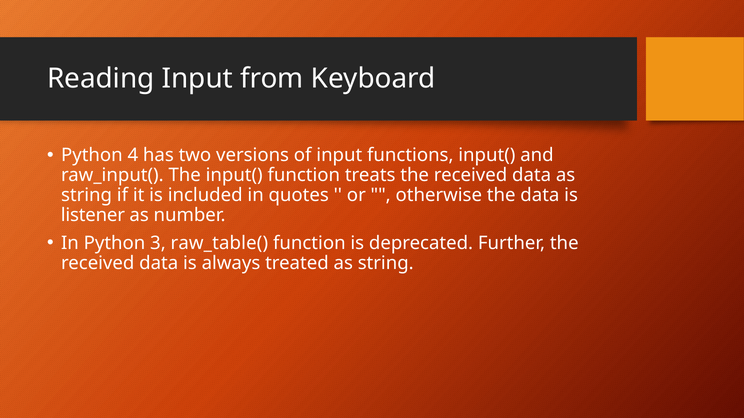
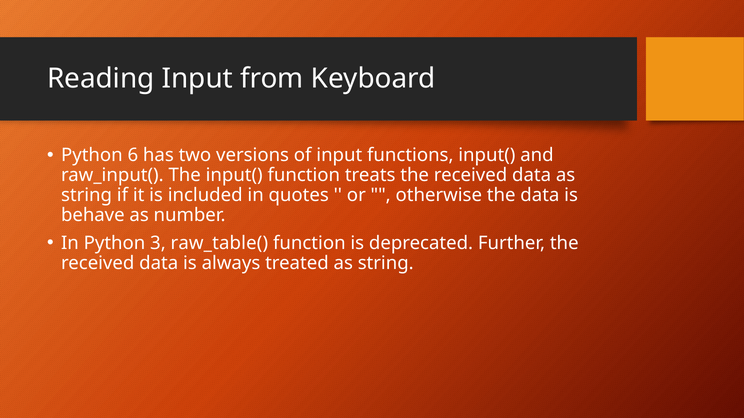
4: 4 -> 6
listener: listener -> behave
